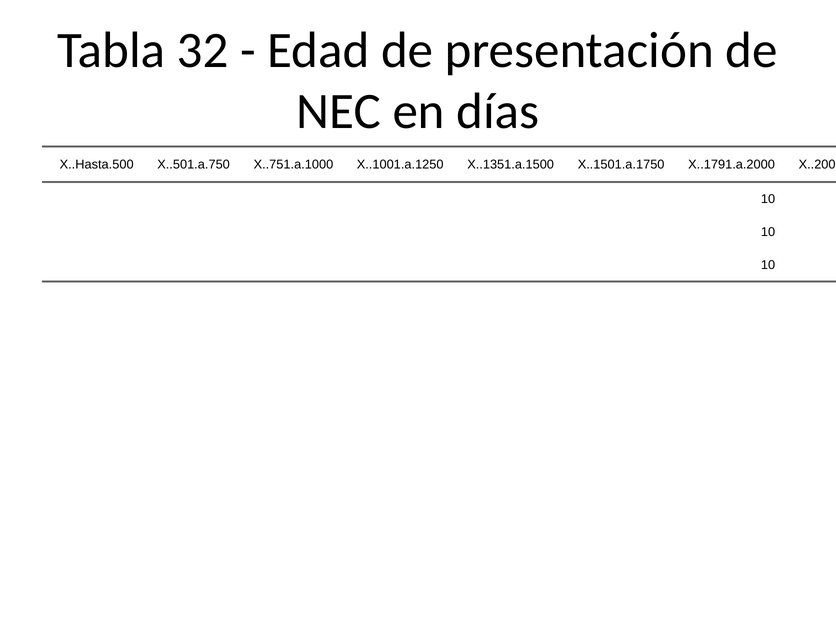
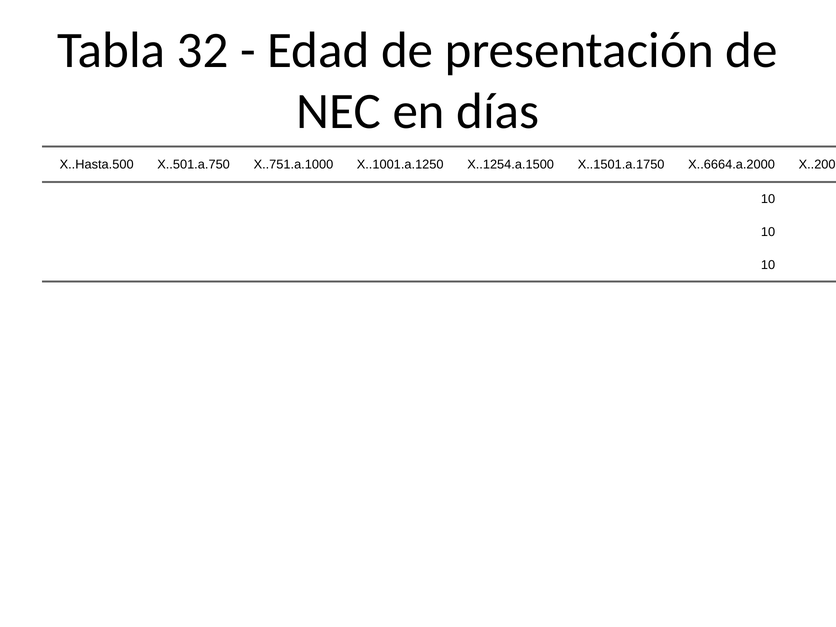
X..1351.a.1500: X..1351.a.1500 -> X..1254.a.1500
X..1791.a.2000: X..1791.a.2000 -> X..6664.a.2000
